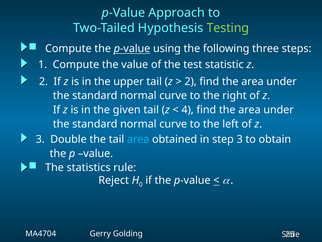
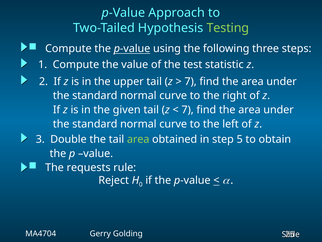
2 at (191, 81): 2 -> 7
4 at (188, 110): 4 -> 7
area at (138, 139) colour: light blue -> light green
step 3: 3 -> 5
statistics: statistics -> requests
